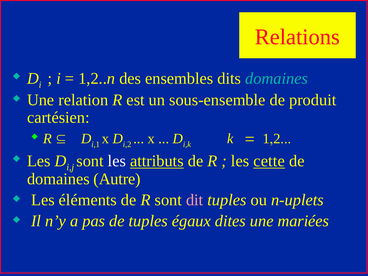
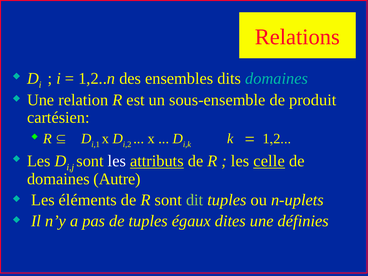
cette: cette -> celle
dit colour: pink -> light green
mariées: mariées -> définies
